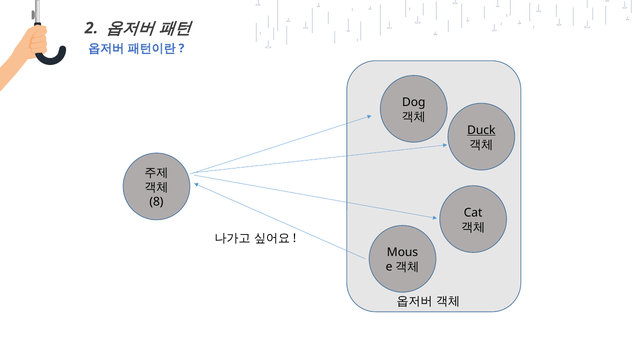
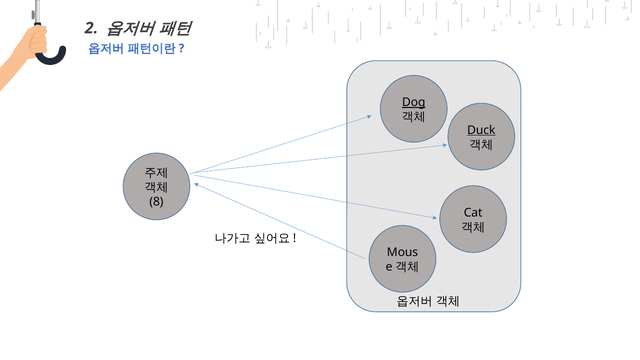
Dog underline: none -> present
